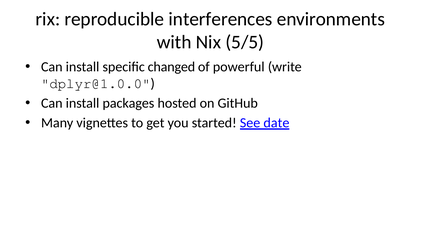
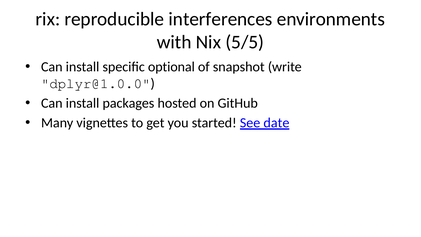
changed: changed -> optional
powerful: powerful -> snapshot
